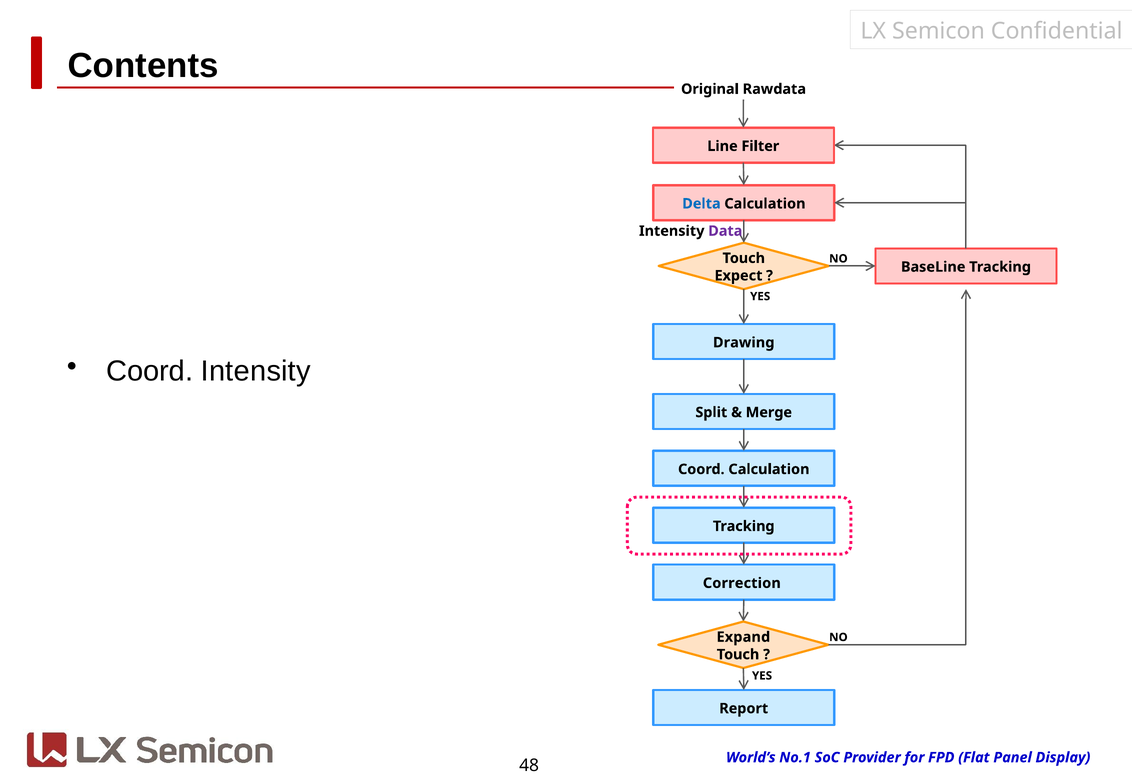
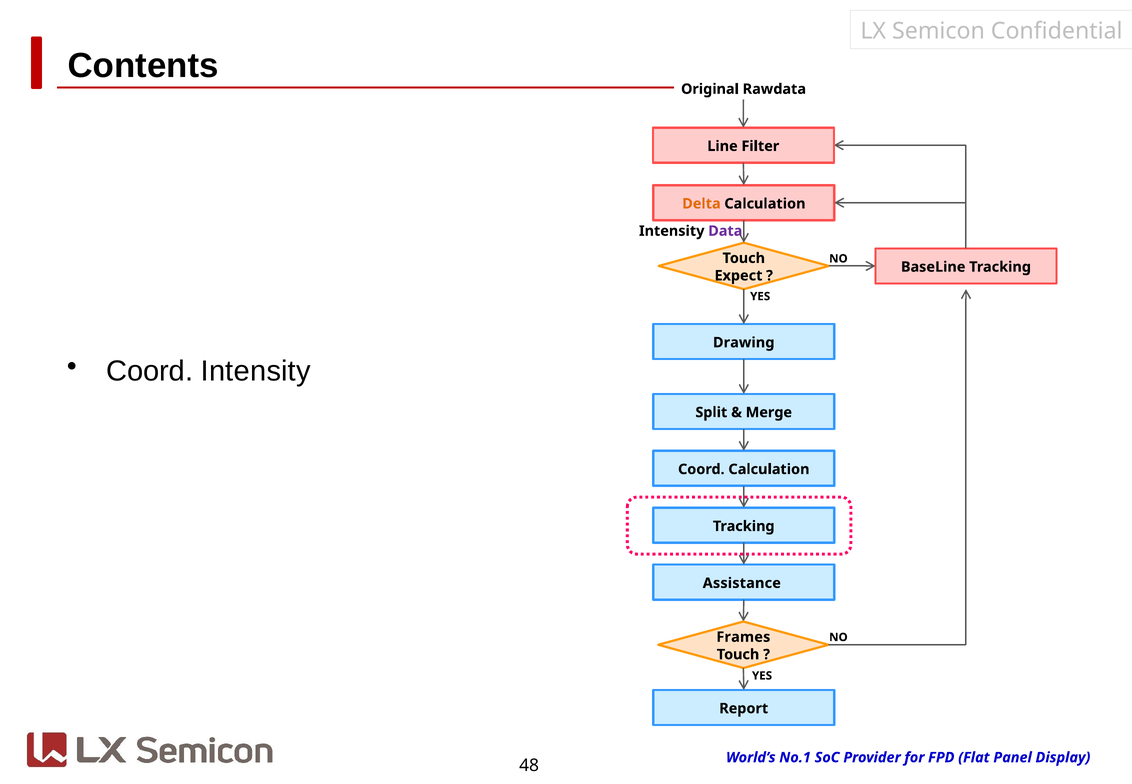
Delta colour: blue -> orange
Correction: Correction -> Assistance
Expand: Expand -> Frames
